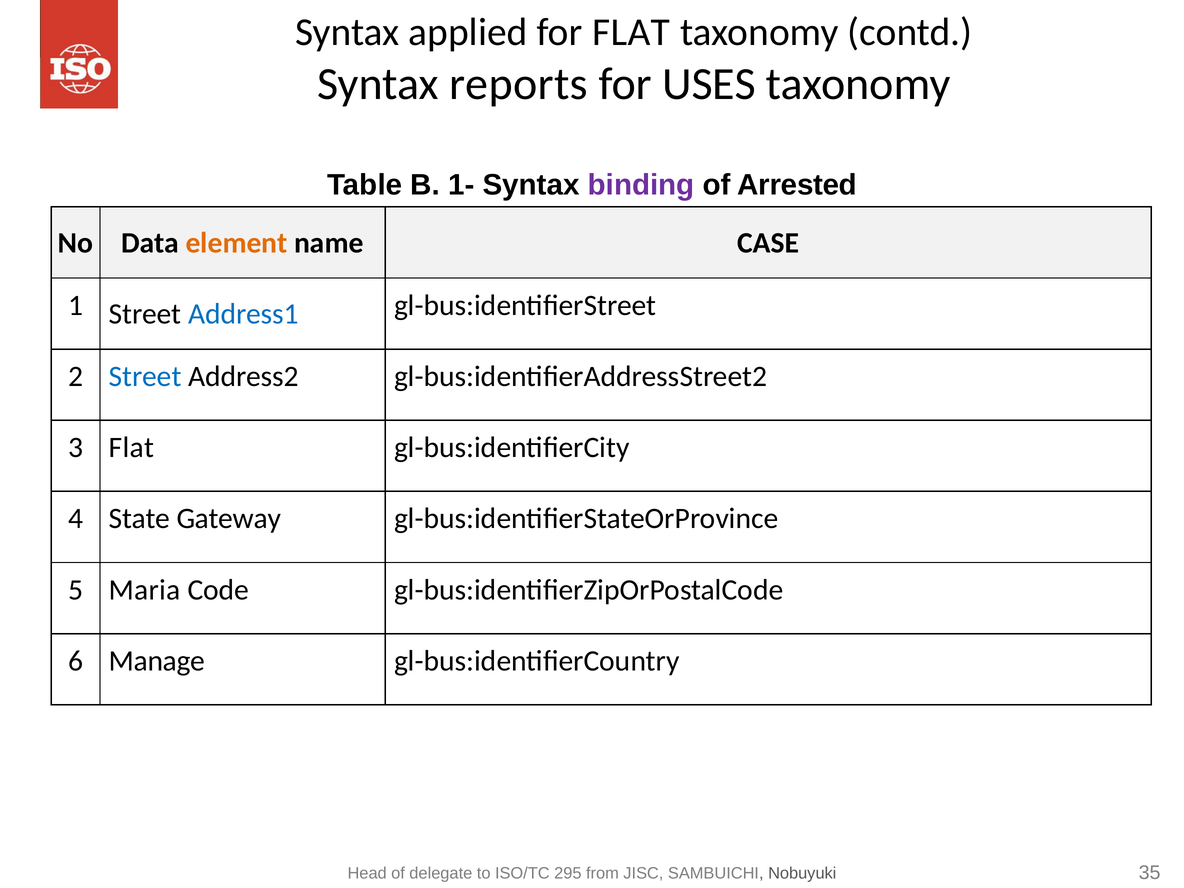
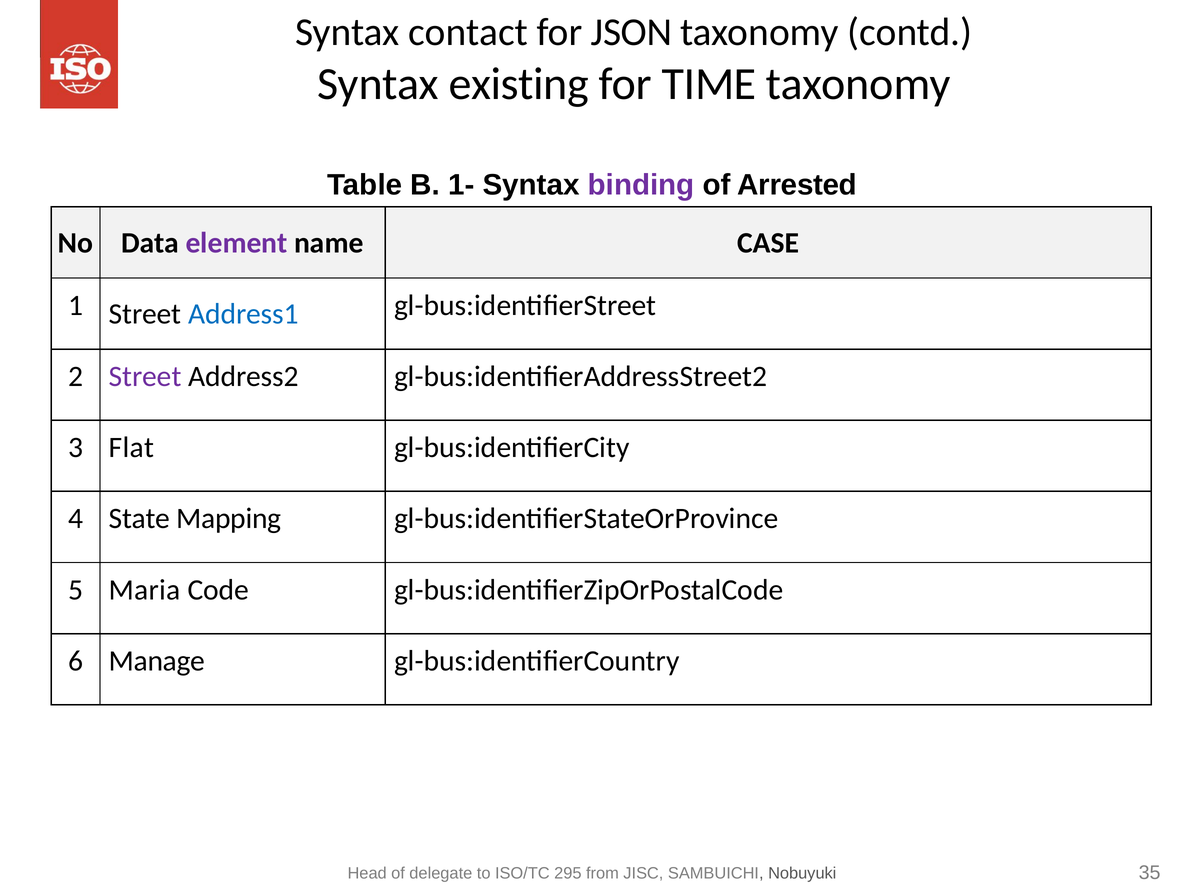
applied: applied -> contact
for FLAT: FLAT -> JSON
reports: reports -> existing
USES: USES -> TIME
element colour: orange -> purple
Street at (145, 376) colour: blue -> purple
Gateway: Gateway -> Mapping
